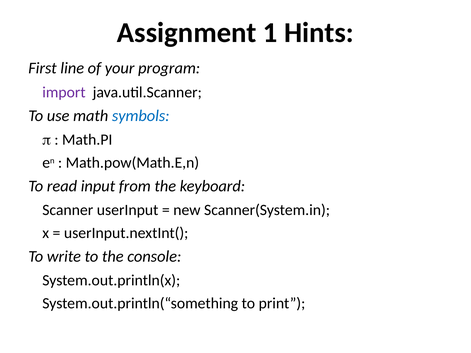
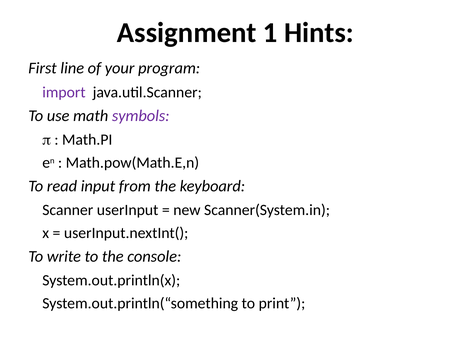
symbols colour: blue -> purple
